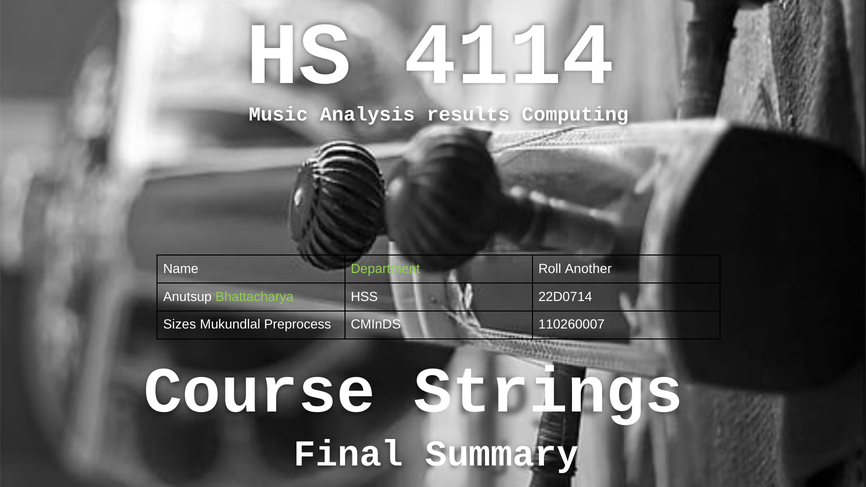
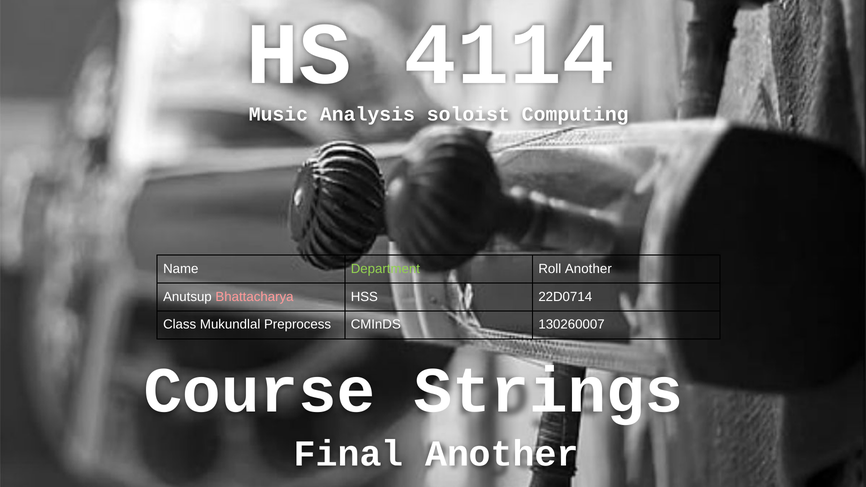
results: results -> soloist
Bhattacharya colour: light green -> pink
Sizes: Sizes -> Class
110260007: 110260007 -> 130260007
Final Summary: Summary -> Another
